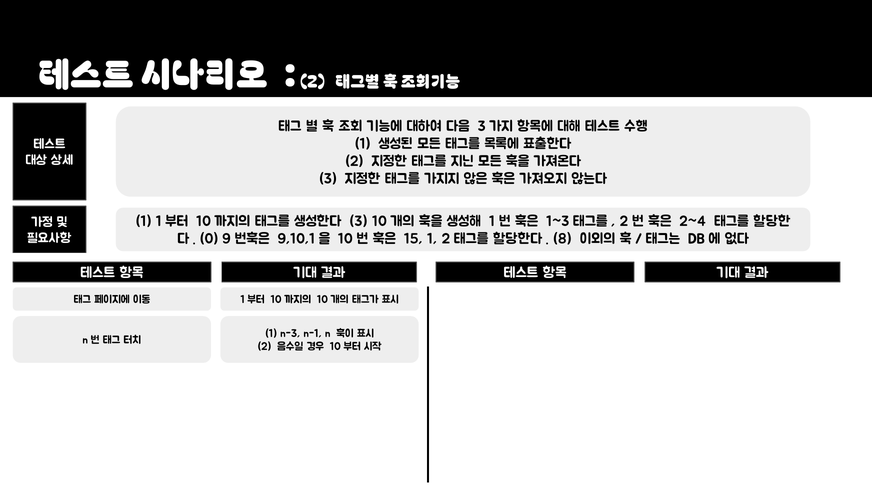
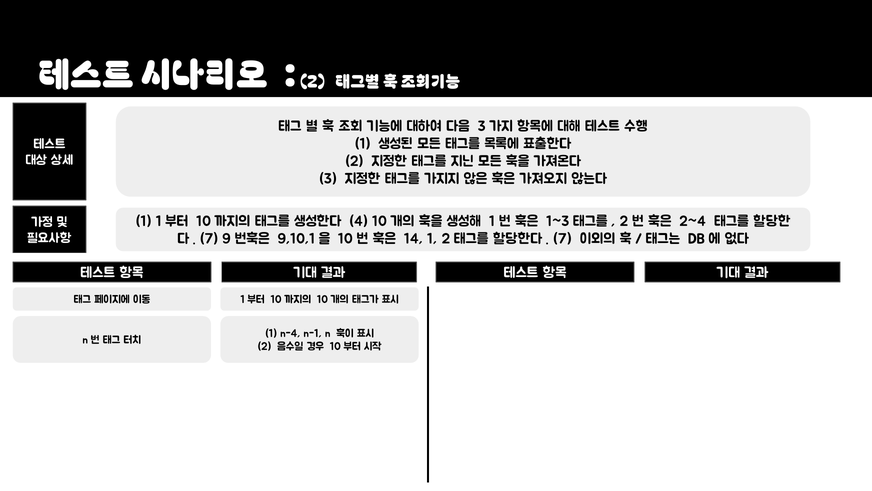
3 at (358, 221): 3 -> 4
0 at (209, 239): 0 -> 7
15: 15 -> 14
8 at (562, 239): 8 -> 7
n-3: n-3 -> n-4
